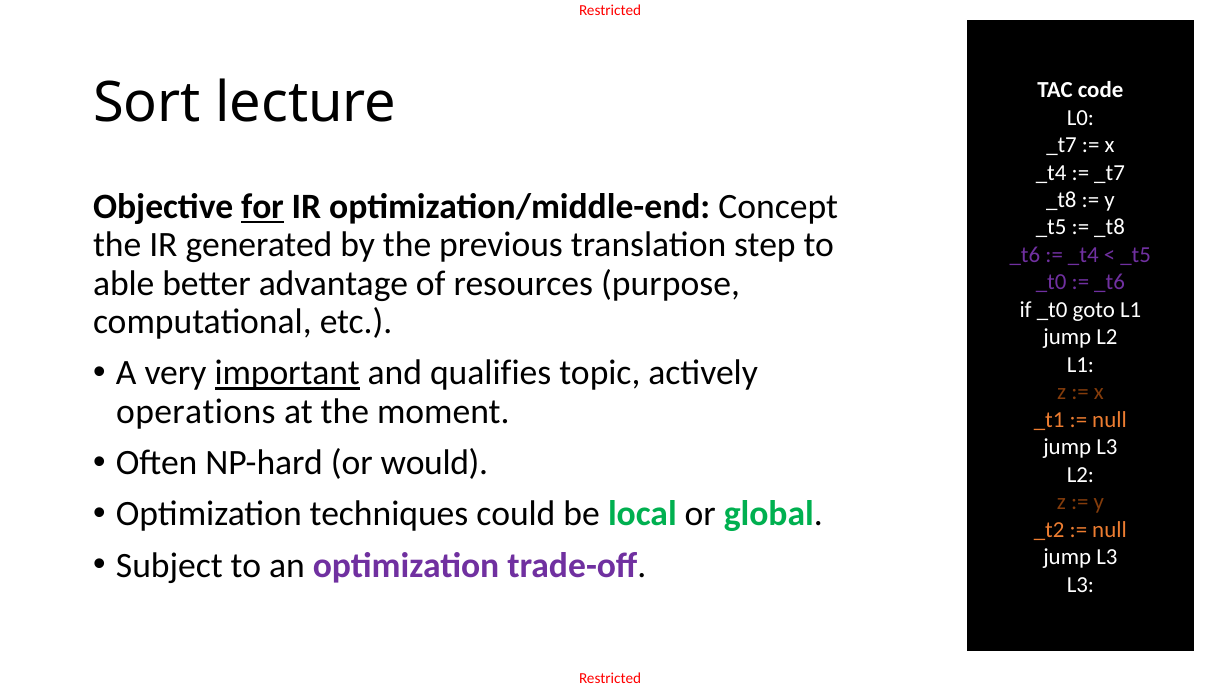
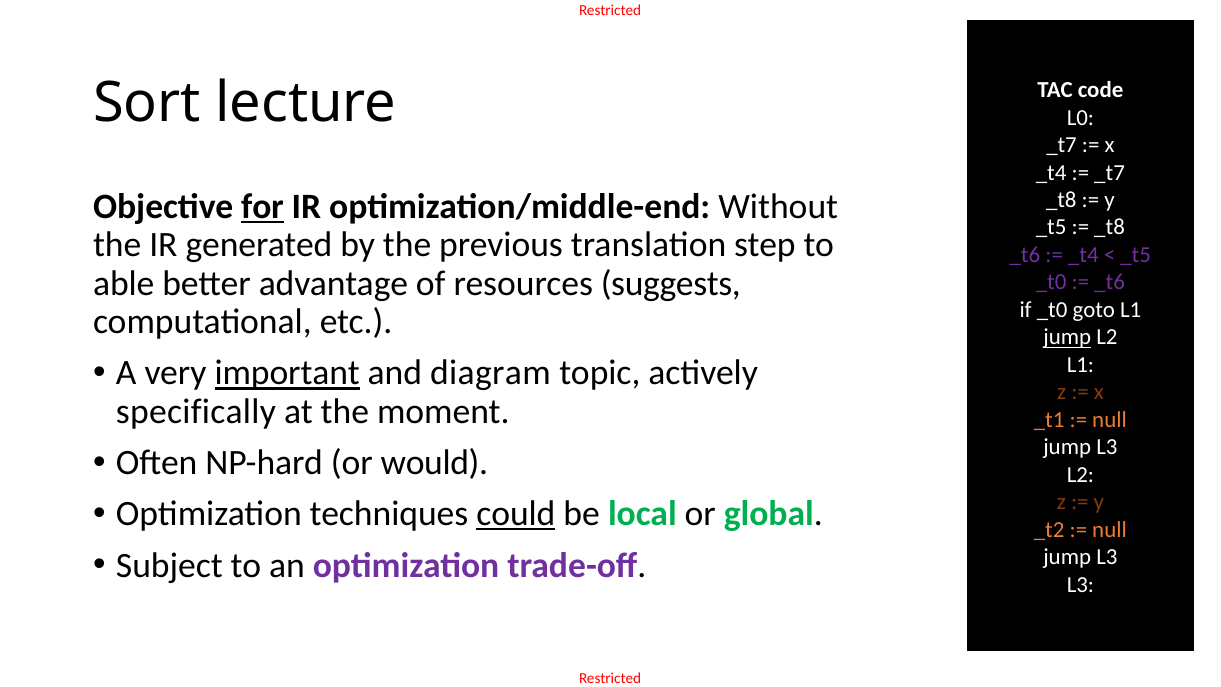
Concept: Concept -> Without
purpose: purpose -> suggests
jump at (1067, 337) underline: none -> present
qualifies: qualifies -> diagram
operations: operations -> specifically
could underline: none -> present
